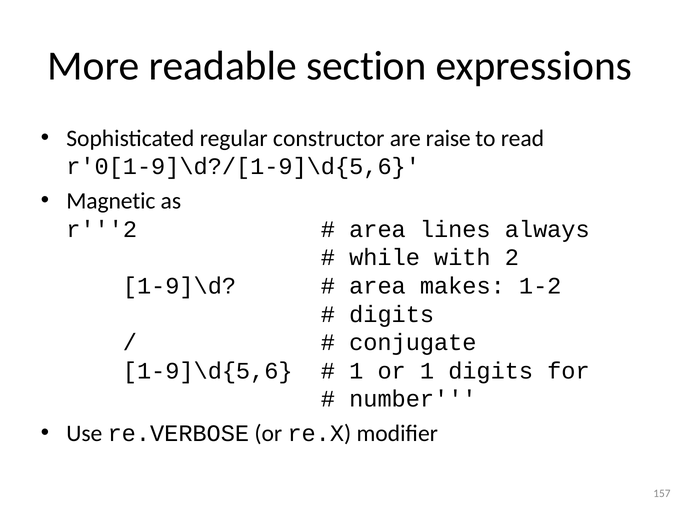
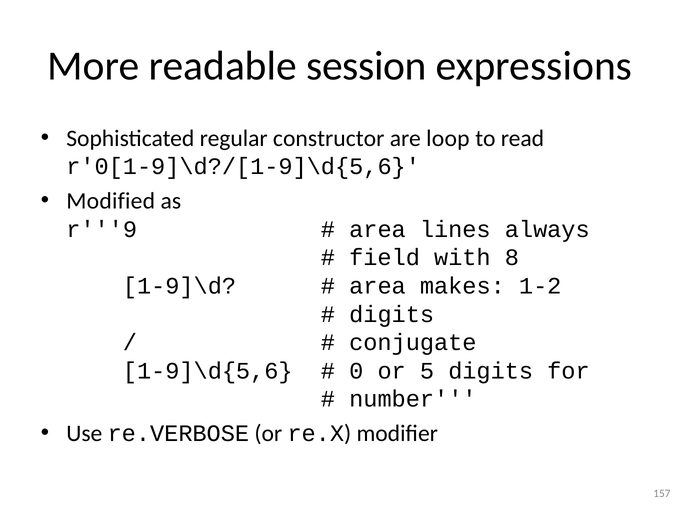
section: section -> session
raise: raise -> loop
Magnetic: Magnetic -> Modified
r'''2: r'''2 -> r'''9
while: while -> field
2: 2 -> 8
1 at (356, 371): 1 -> 0
or 1: 1 -> 5
